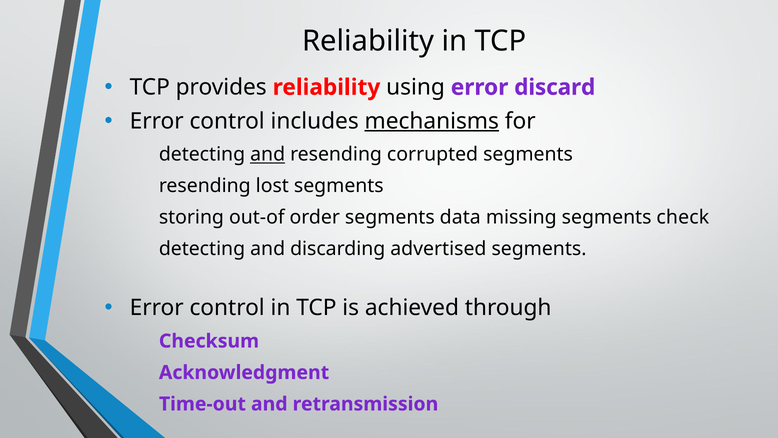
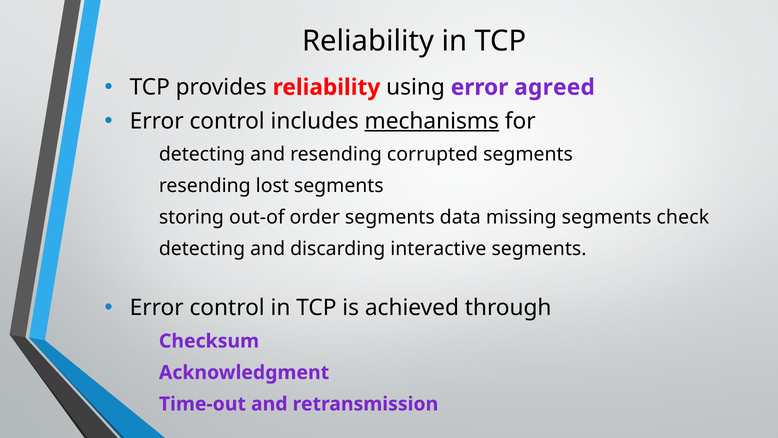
discard: discard -> agreed
and at (268, 154) underline: present -> none
advertised: advertised -> interactive
